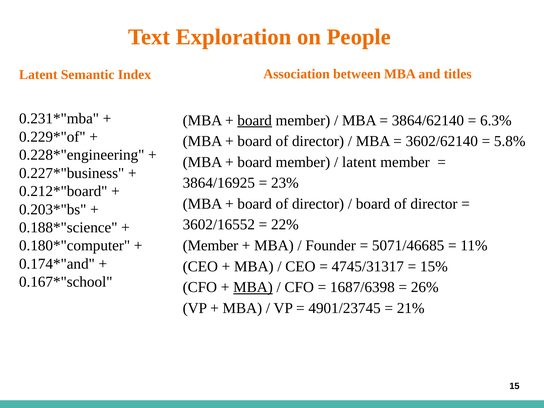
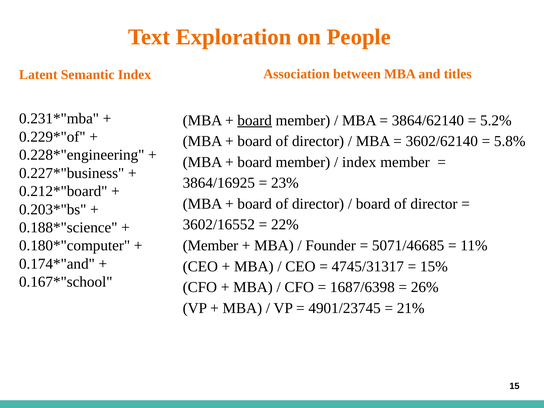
6.3%: 6.3% -> 5.2%
latent at (359, 162): latent -> index
MBA at (253, 287) underline: present -> none
